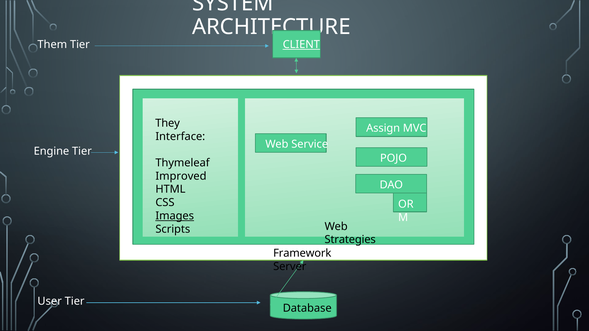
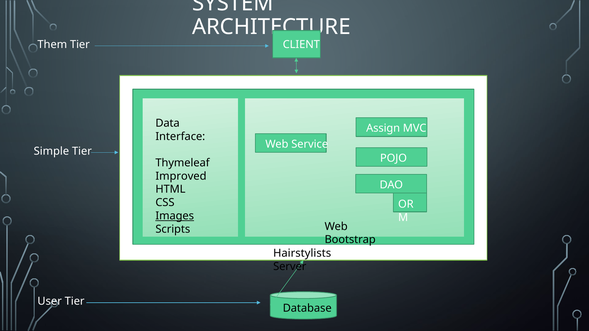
CLIENT underline: present -> none
They: They -> Data
Engine: Engine -> Simple
Strategies: Strategies -> Bootstrap
Framework: Framework -> Hairstylists
